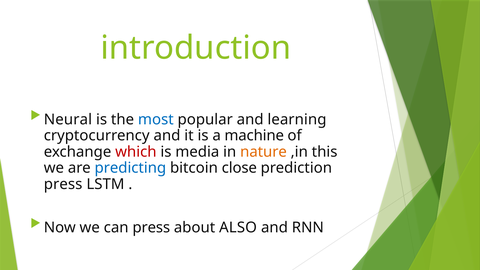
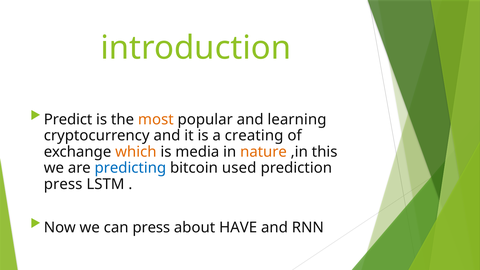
Neural: Neural -> Predict
most colour: blue -> orange
machine: machine -> creating
which colour: red -> orange
close: close -> used
ALSO: ALSO -> HAVE
